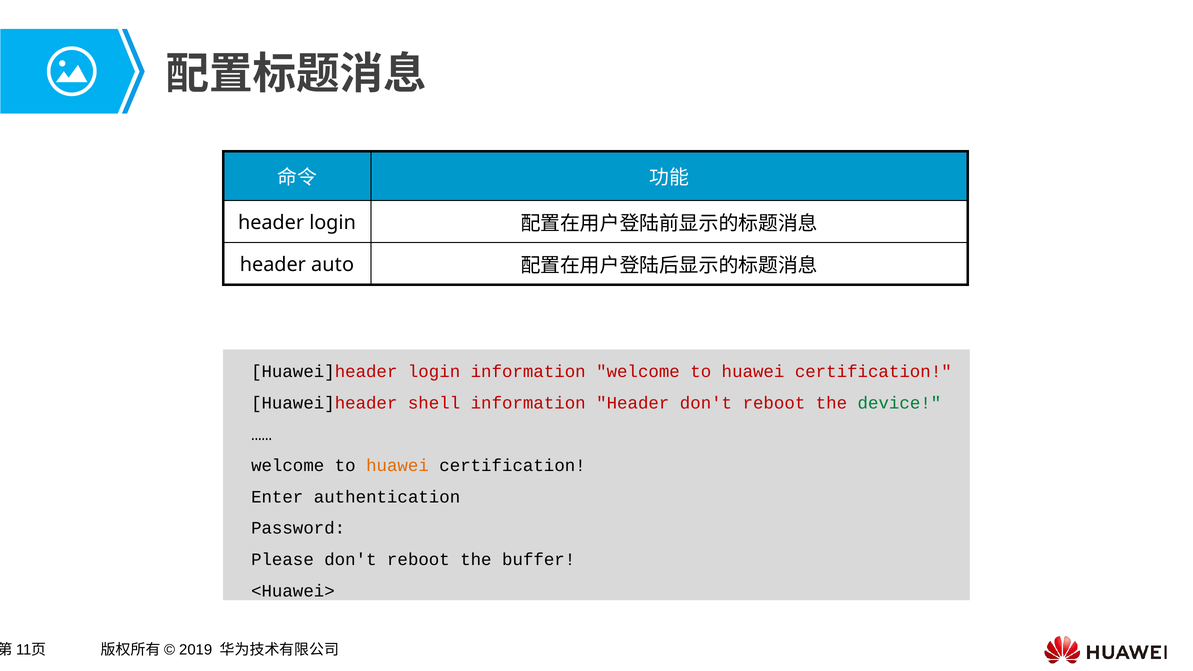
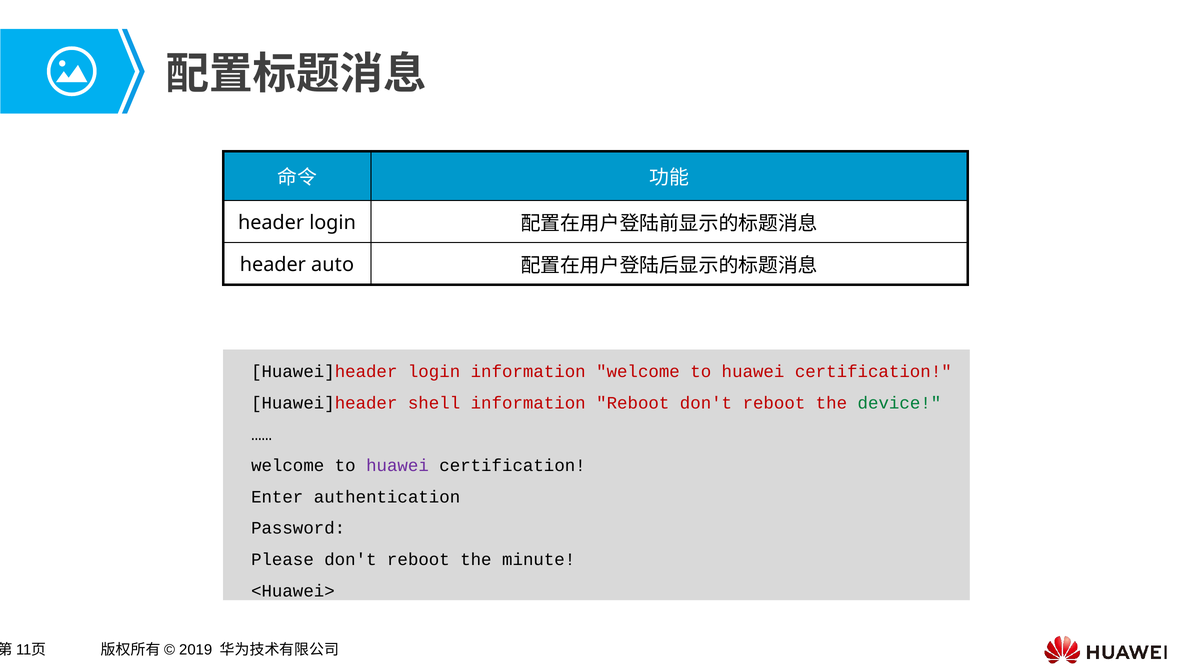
information Header: Header -> Reboot
huawei at (397, 466) colour: orange -> purple
buffer: buffer -> minute
